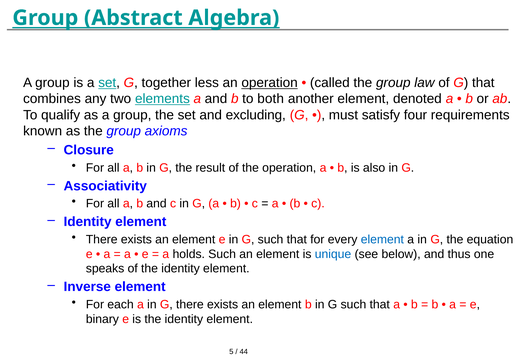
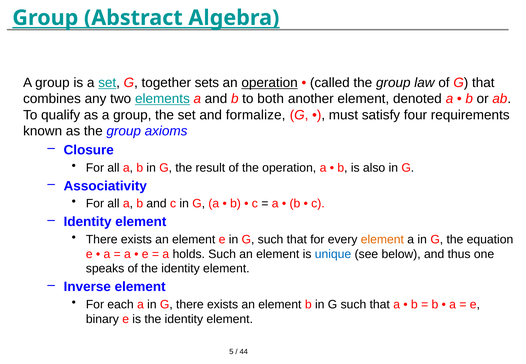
less: less -> sets
excluding: excluding -> formalize
element at (382, 240) colour: blue -> orange
